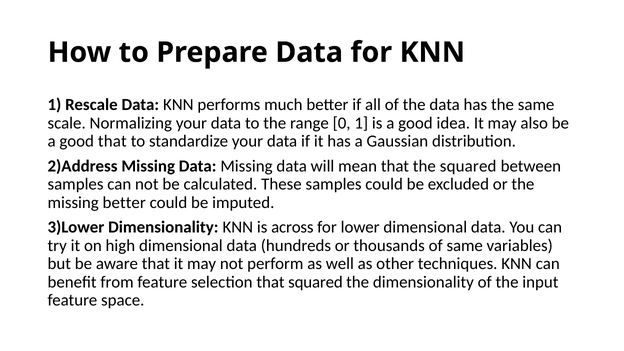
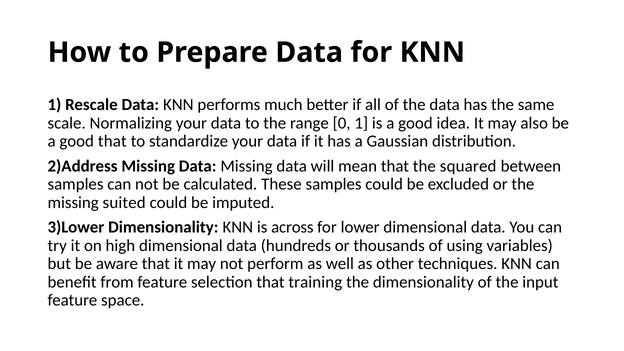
missing better: better -> suited
of same: same -> using
that squared: squared -> training
